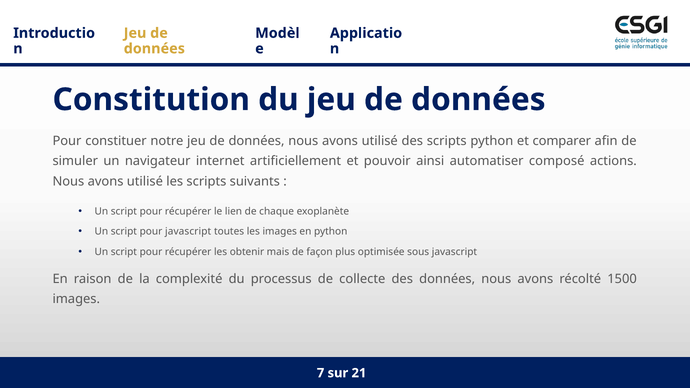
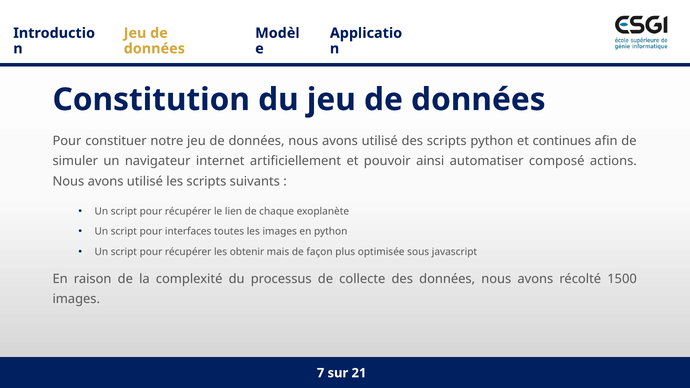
comparer: comparer -> continues
pour javascript: javascript -> interfaces
